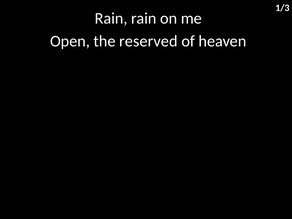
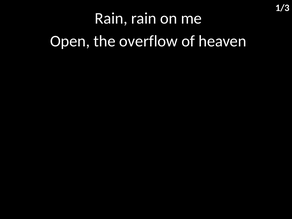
reserved: reserved -> overflow
